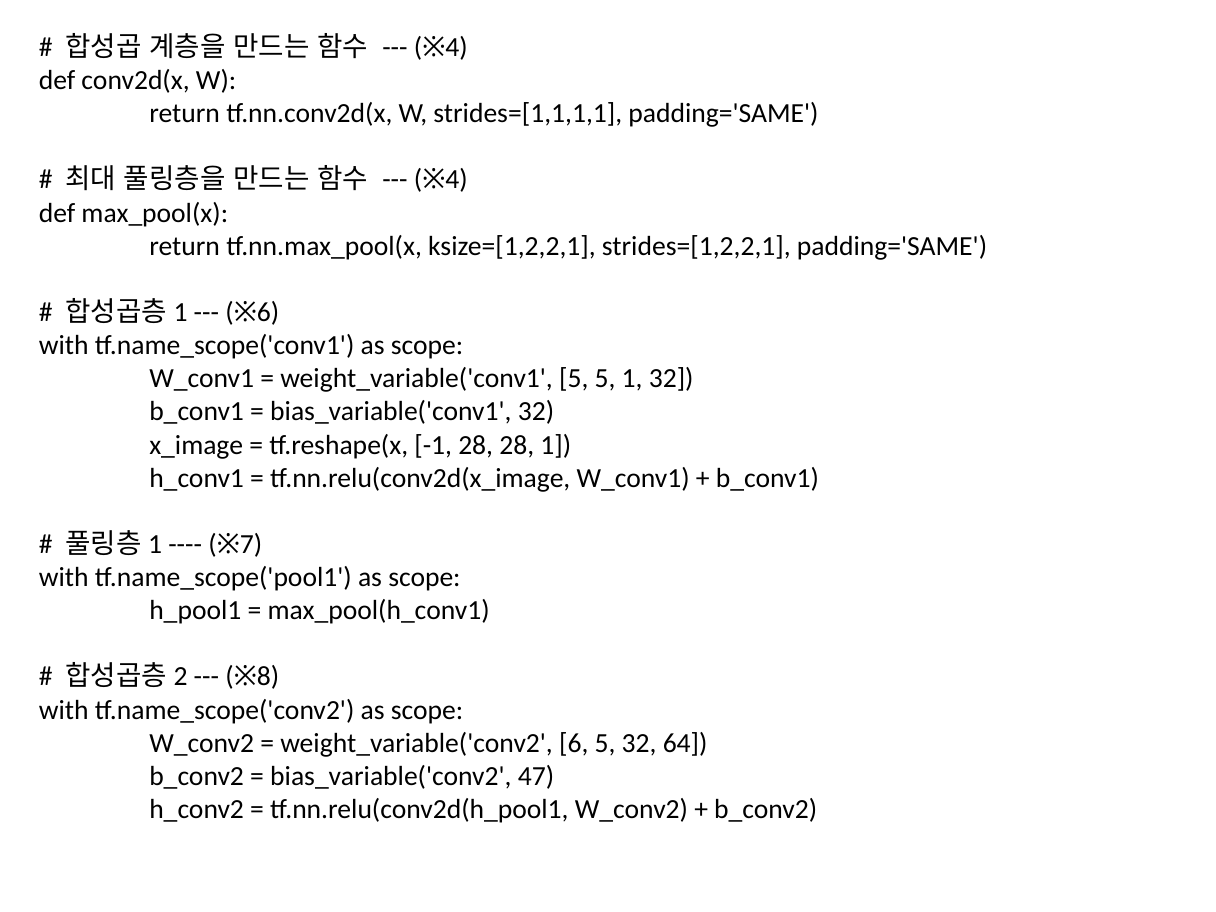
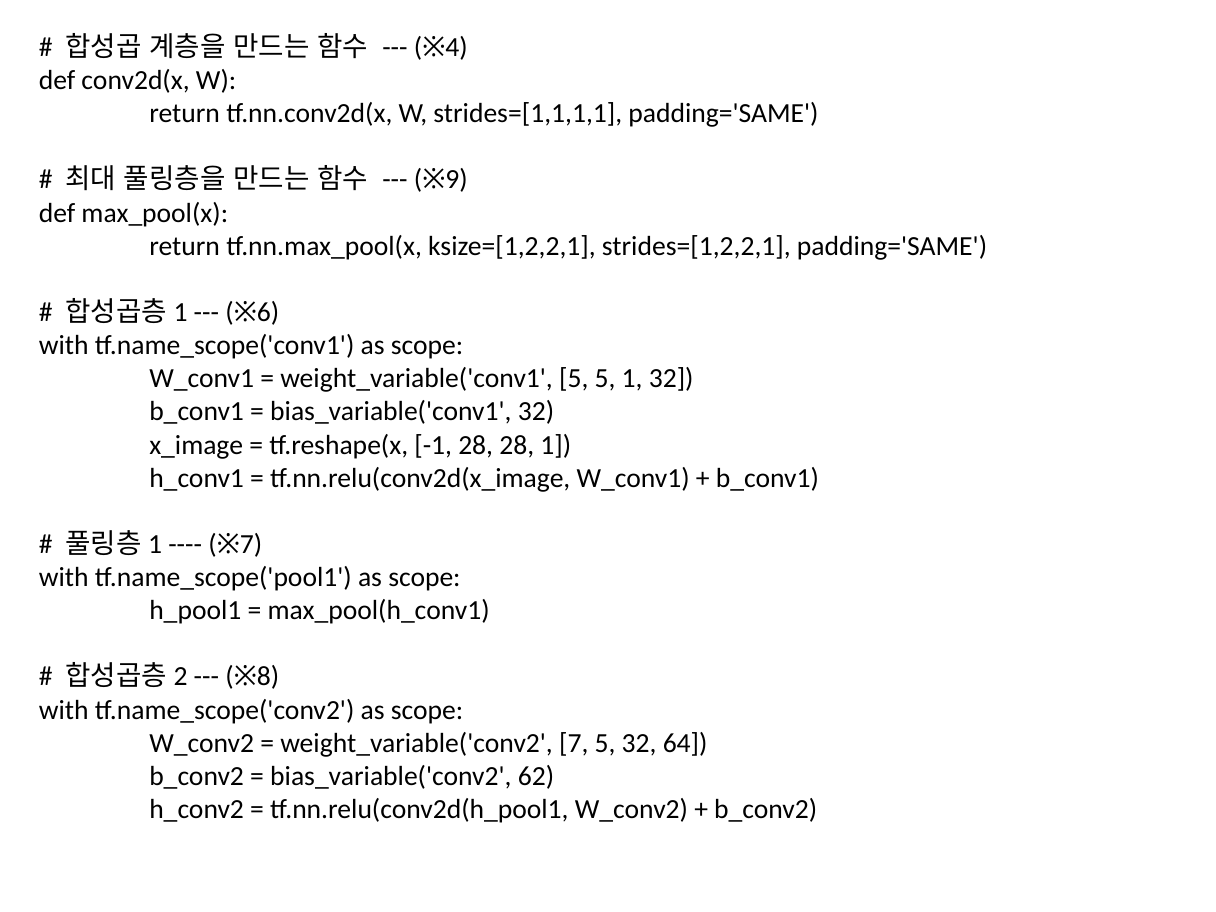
4 at (457, 180): 4 -> 9
weight_variable('conv2 6: 6 -> 7
47: 47 -> 62
